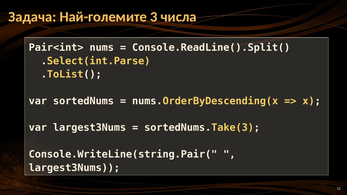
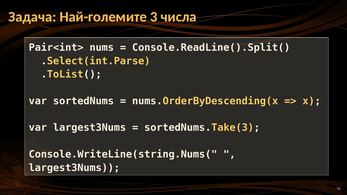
Console.WriteLine(string.Pair(: Console.WriteLine(string.Pair( -> Console.WriteLine(string.Nums(
